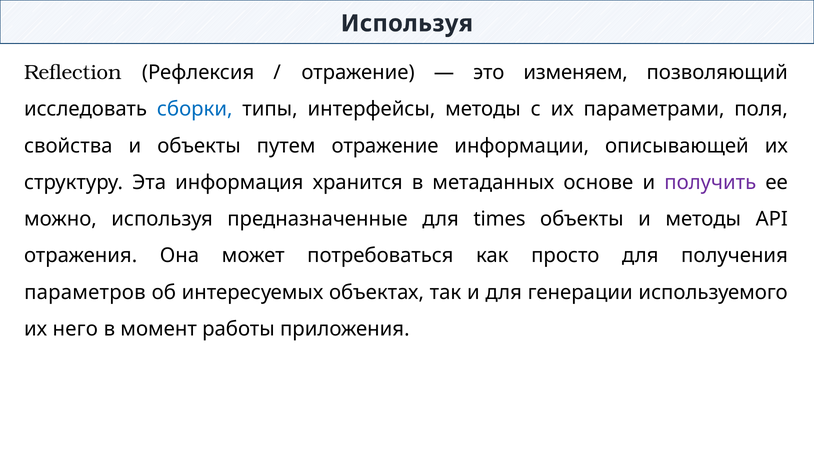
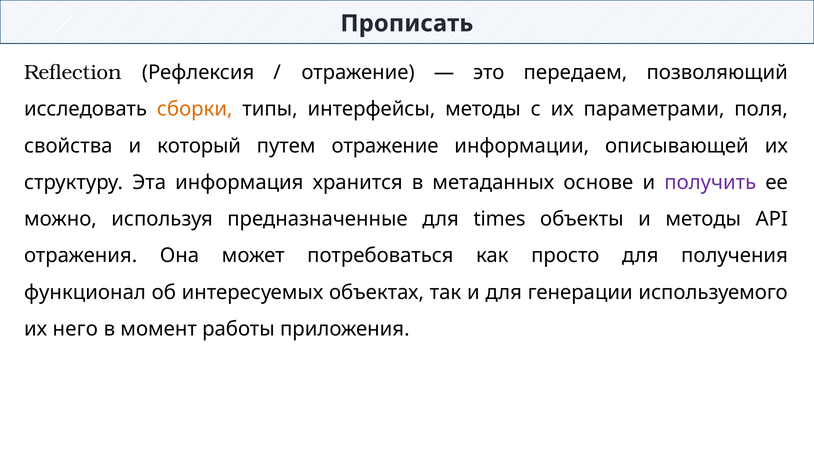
Используя at (407, 23): Используя -> Прописать
изменяем: изменяем -> передаем
сборки colour: blue -> orange
и объекты: объекты -> который
параметров: параметров -> функционал
